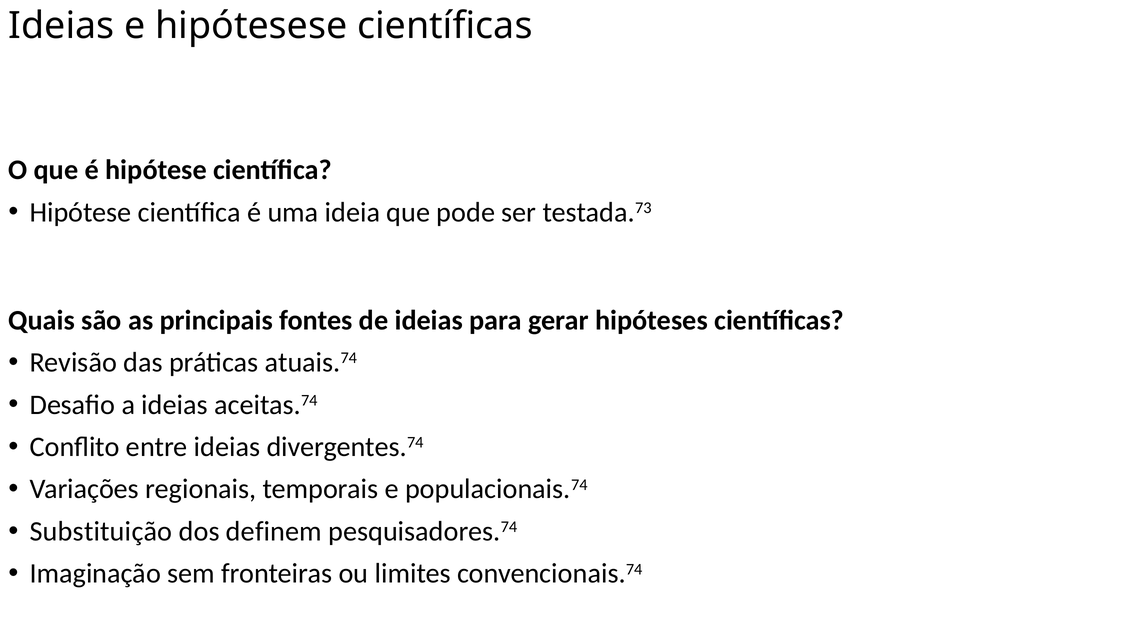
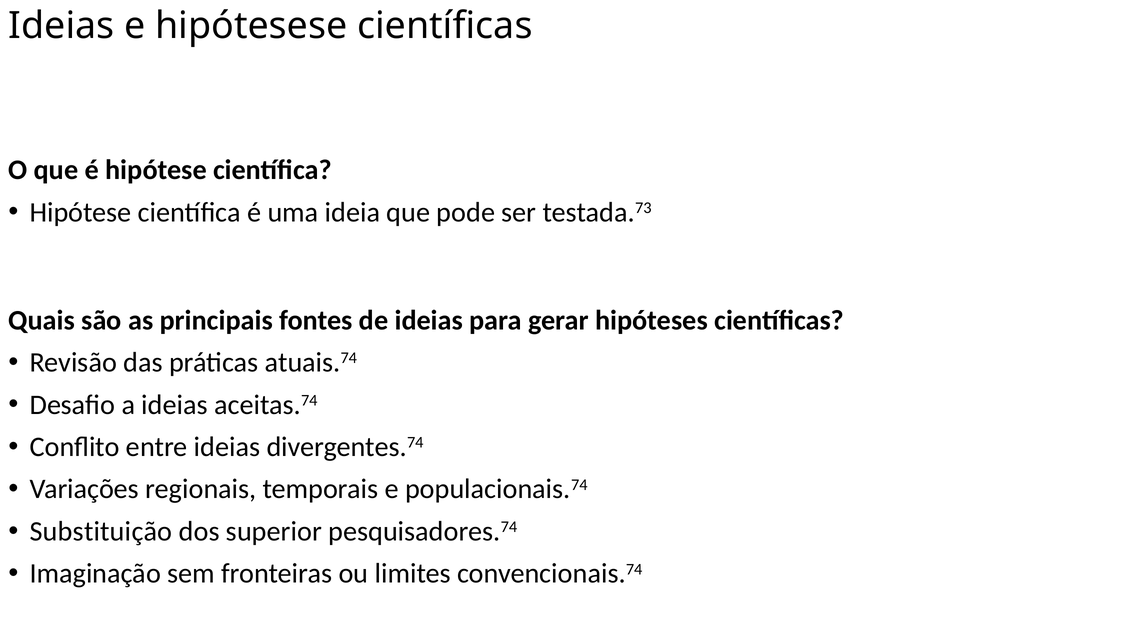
definem: definem -> superior
